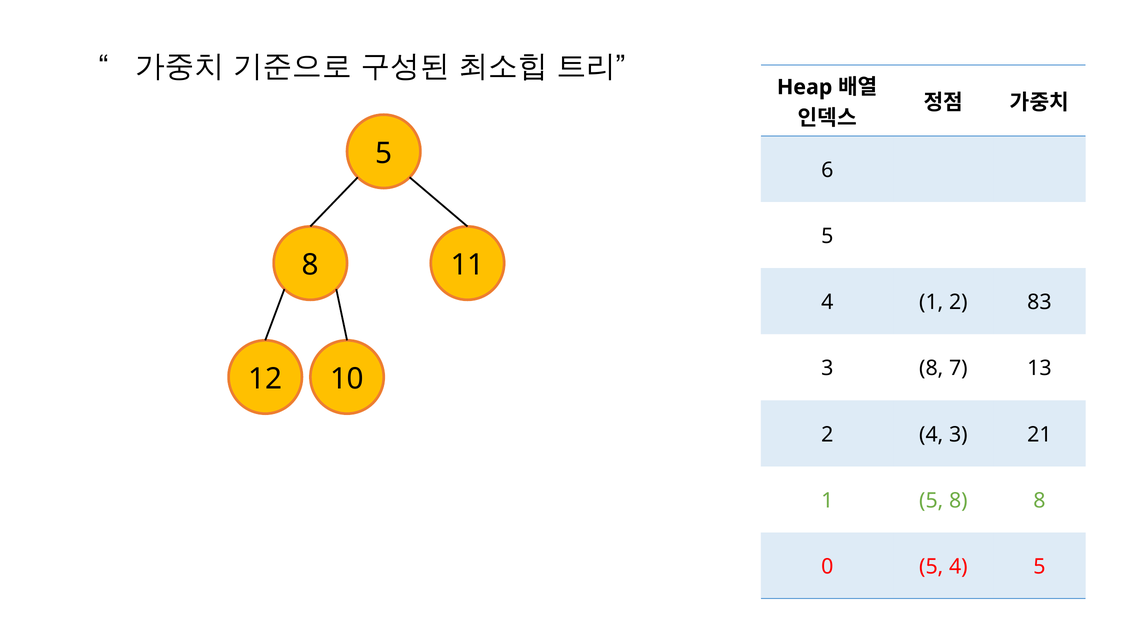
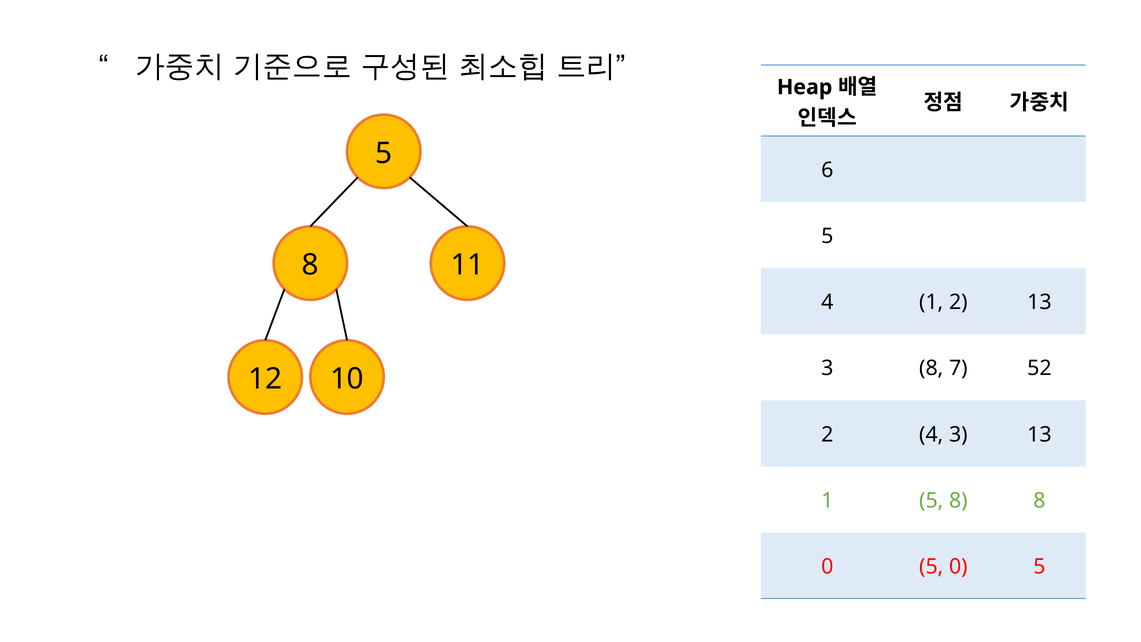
2 83: 83 -> 13
13: 13 -> 52
3 21: 21 -> 13
0 5 4: 4 -> 0
